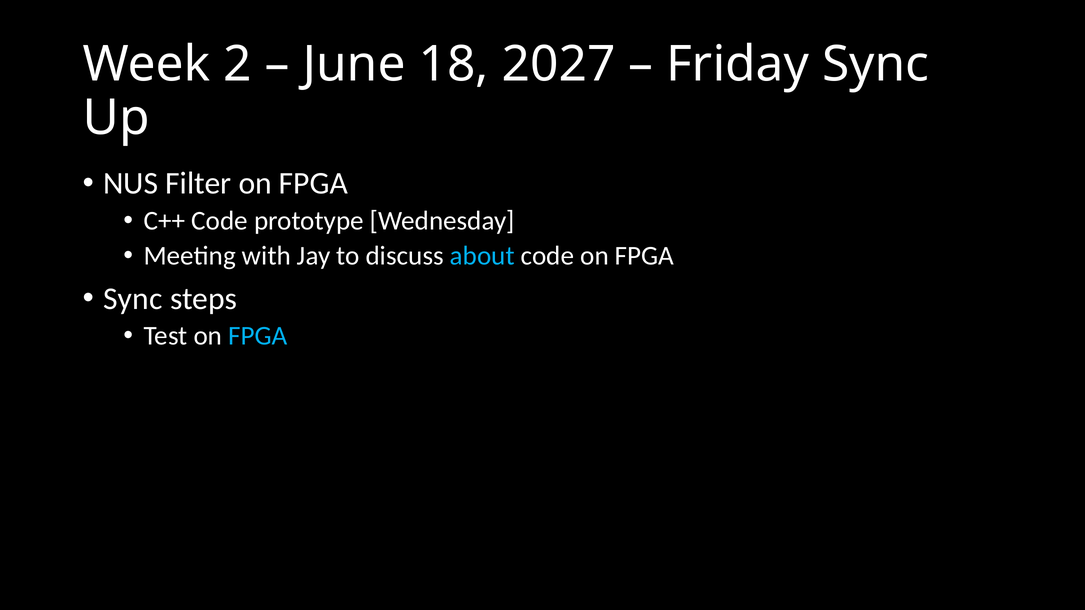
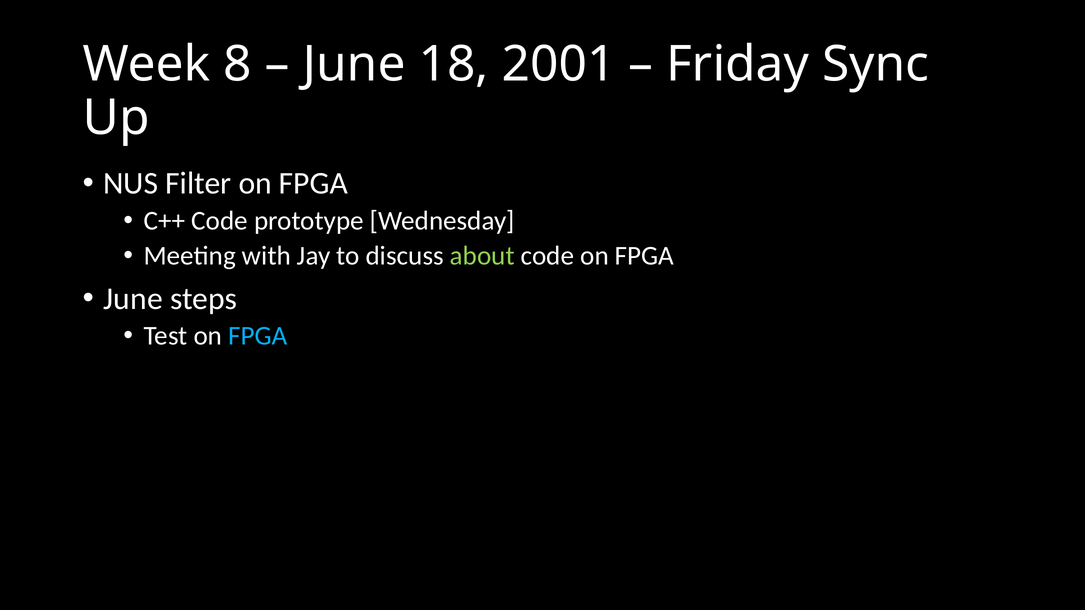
2: 2 -> 8
2027: 2027 -> 2001
about colour: light blue -> light green
Sync at (133, 299): Sync -> June
